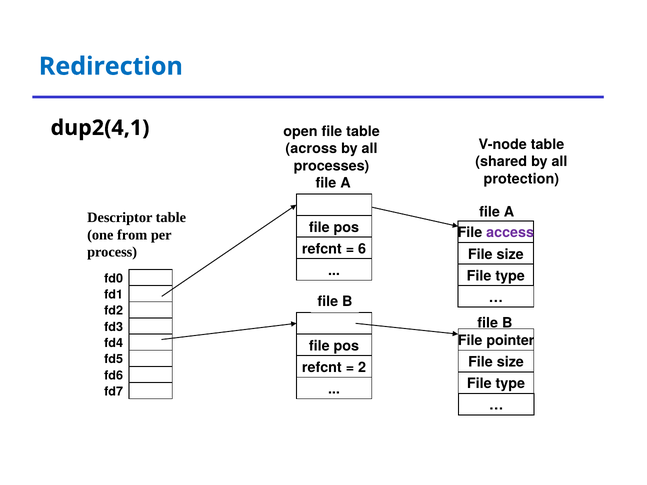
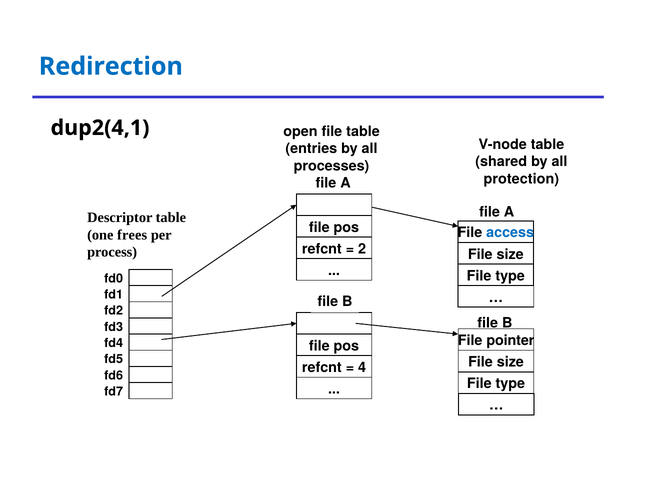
across: across -> entries
access colour: purple -> blue
from: from -> frees
6: 6 -> 2
2: 2 -> 4
